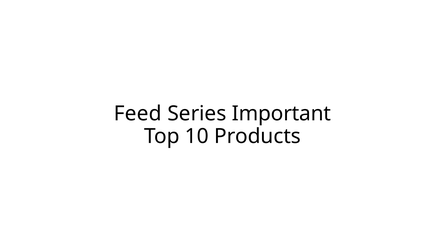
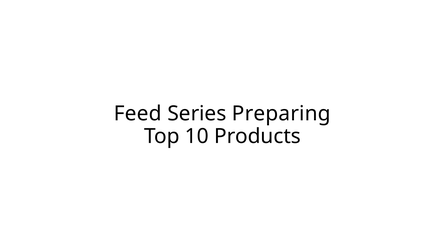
Important: Important -> Preparing
